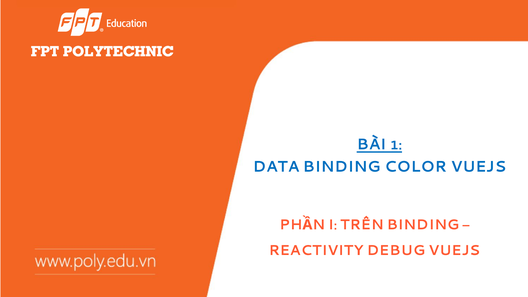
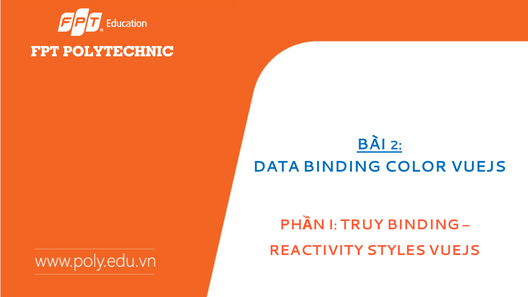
1: 1 -> 2
TRÊN: TRÊN -> TRUY
DEBUG: DEBUG -> STYLES
